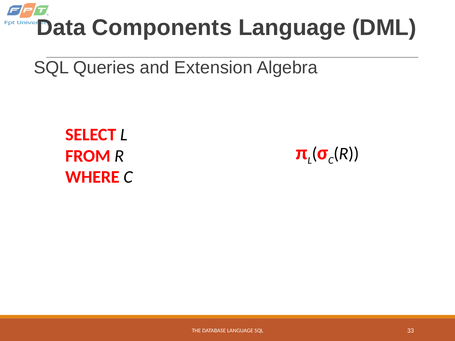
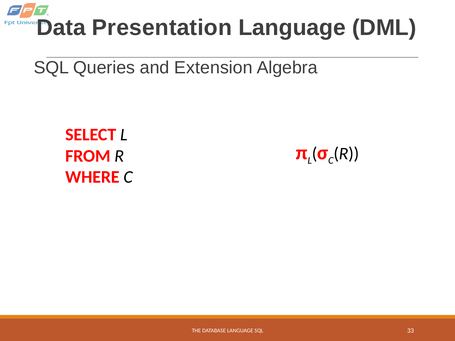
Components: Components -> Presentation
